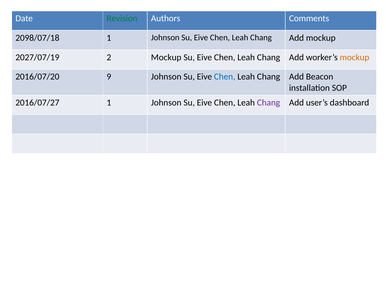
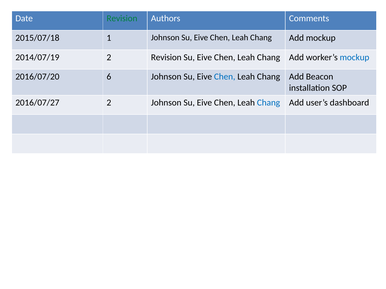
2098/07/18: 2098/07/18 -> 2015/07/18
2027/07/19: 2027/07/19 -> 2014/07/19
2 Mockup: Mockup -> Revision
mockup at (355, 57) colour: orange -> blue
9: 9 -> 6
2016/07/27 1: 1 -> 2
Chang at (269, 103) colour: purple -> blue
